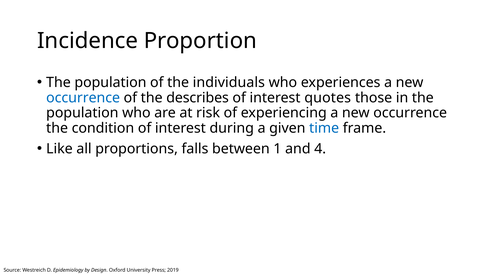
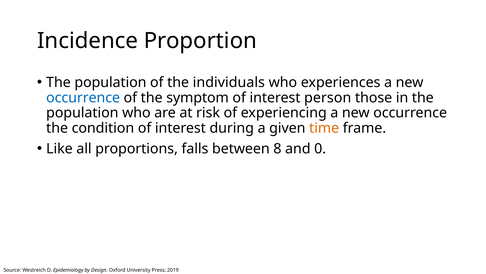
describes: describes -> symptom
quotes: quotes -> person
time colour: blue -> orange
1: 1 -> 8
4: 4 -> 0
